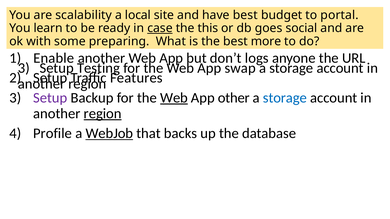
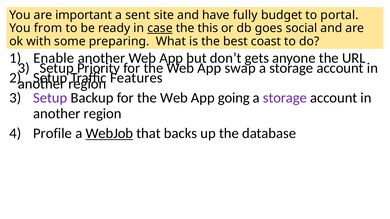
scalability: scalability -> important
local: local -> sent
have best: best -> fully
learn: learn -> from
more: more -> coast
logs: logs -> gets
Testing: Testing -> Priority
Web at (174, 98) underline: present -> none
other: other -> going
storage at (285, 98) colour: blue -> purple
region at (103, 114) underline: present -> none
